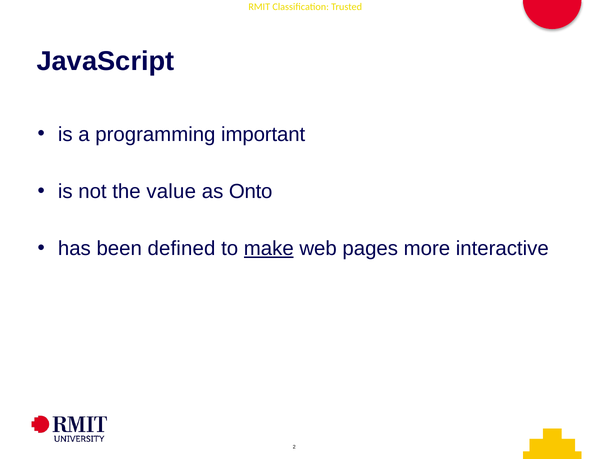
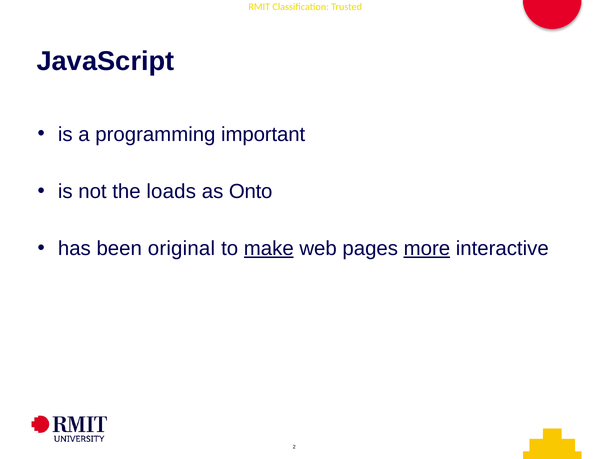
value: value -> loads
defined: defined -> original
more underline: none -> present
